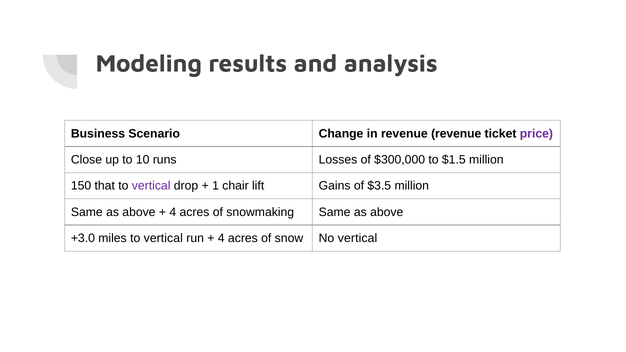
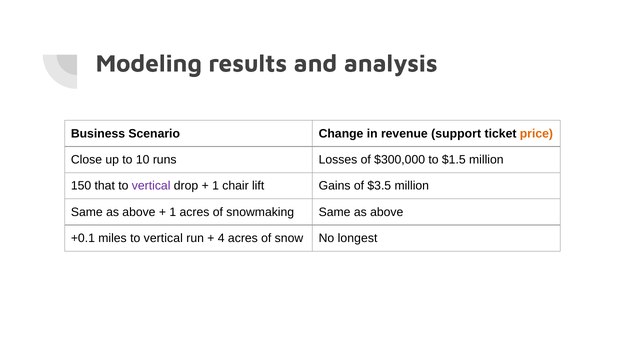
revenue revenue: revenue -> support
price colour: purple -> orange
4 at (173, 212): 4 -> 1
+3.0: +3.0 -> +0.1
No vertical: vertical -> longest
